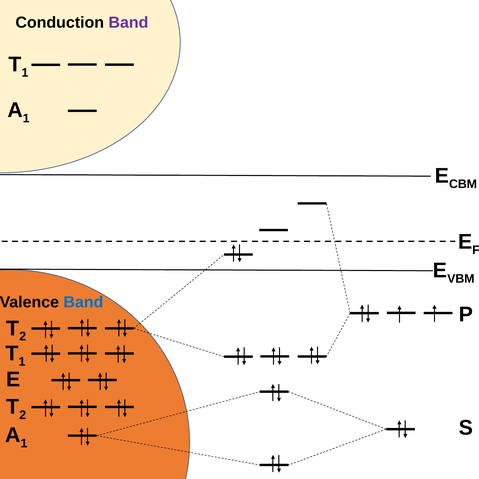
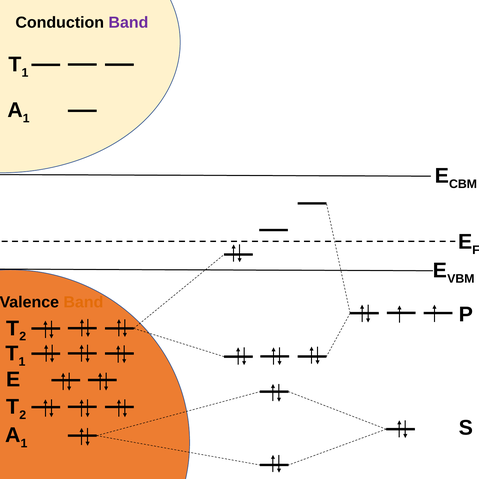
Band at (83, 302) colour: blue -> orange
